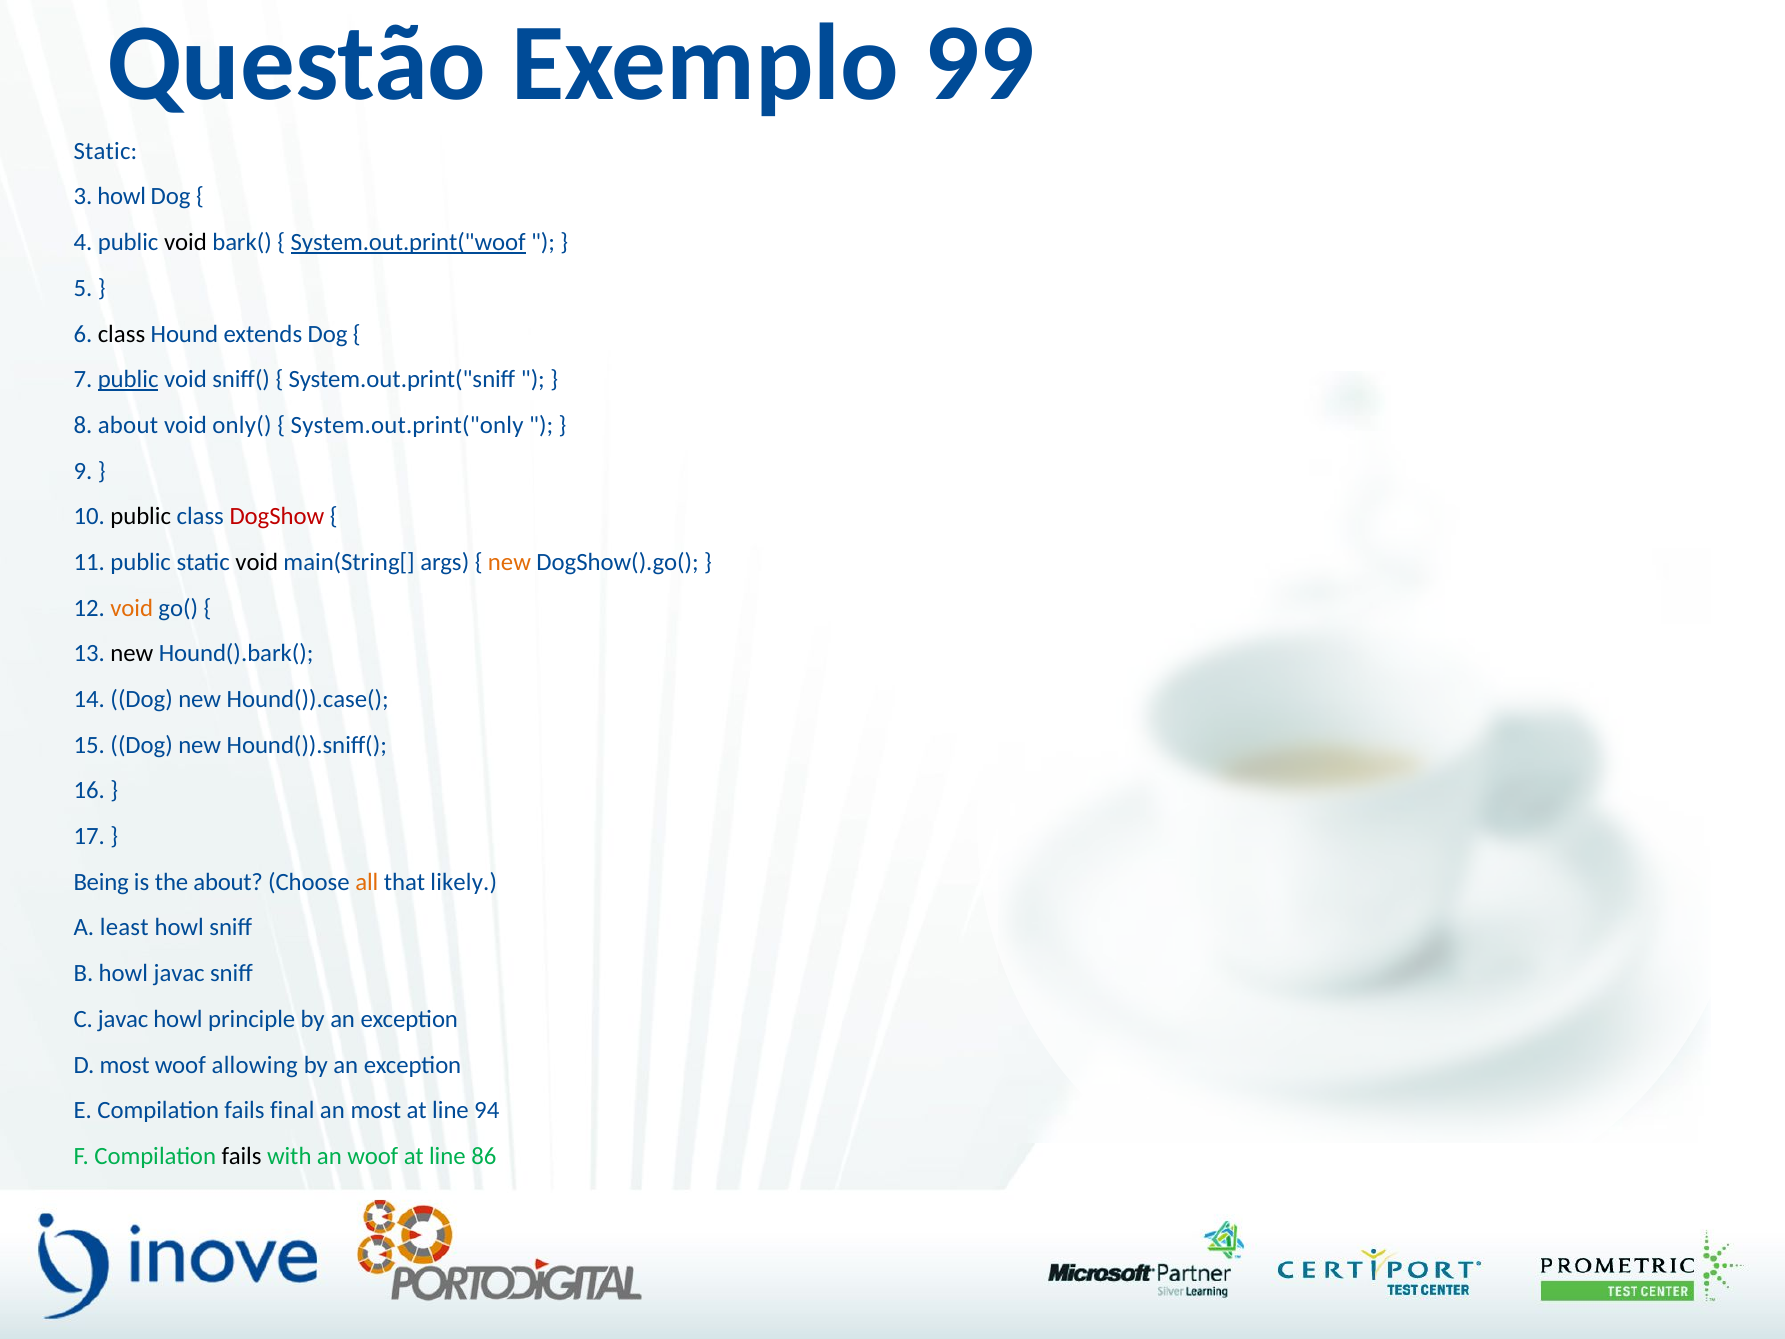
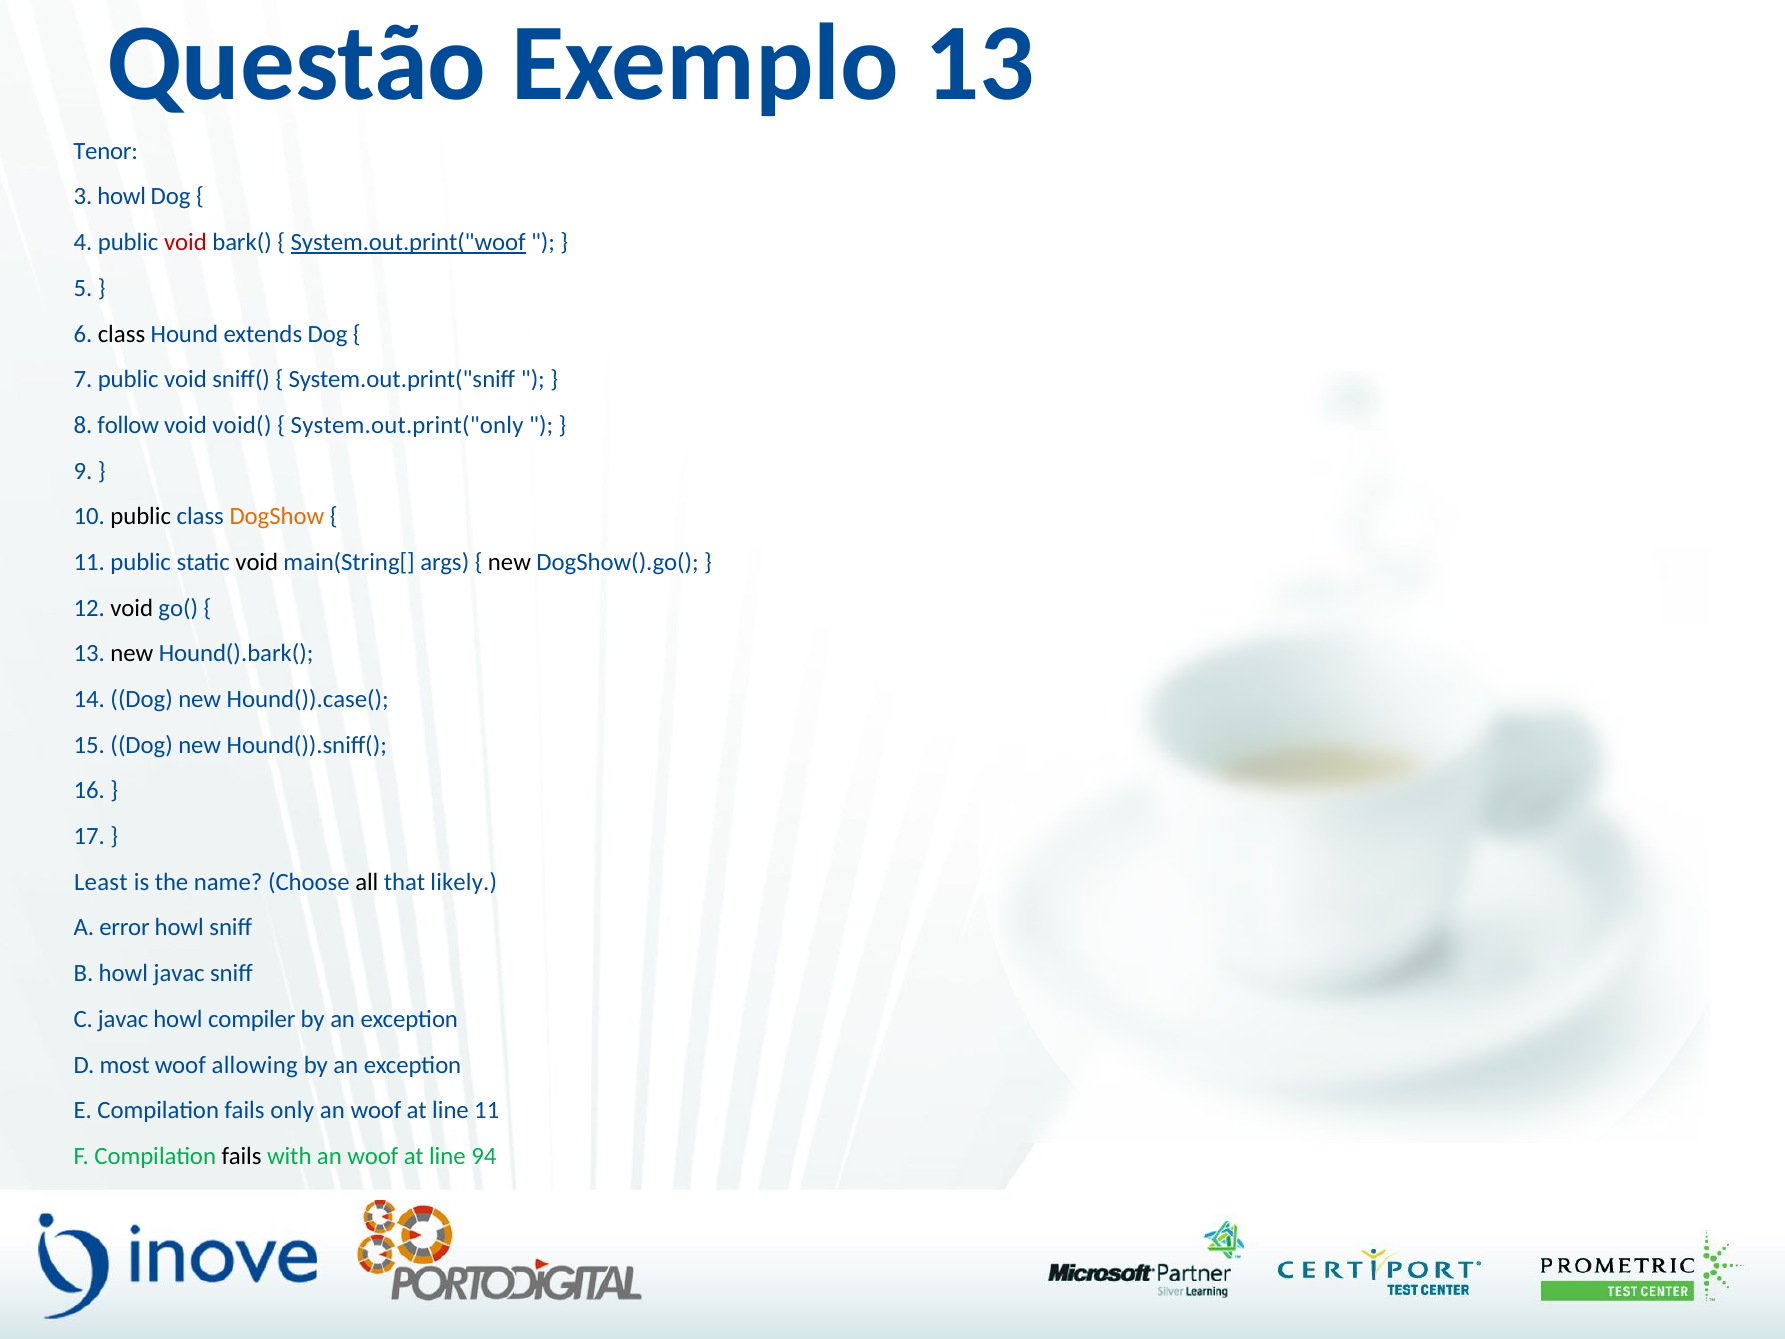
Exemplo 99: 99 -> 13
Static at (105, 151): Static -> Tenor
void at (185, 242) colour: black -> red
public at (128, 379) underline: present -> none
8 about: about -> follow
only(: only( -> void(
DogShow colour: red -> orange
new at (509, 562) colour: orange -> black
void at (132, 608) colour: orange -> black
Being: Being -> Least
the about: about -> name
all colour: orange -> black
least: least -> error
principle: principle -> compiler
final: final -> only
most at (376, 1110): most -> woof
line 94: 94 -> 11
86: 86 -> 94
